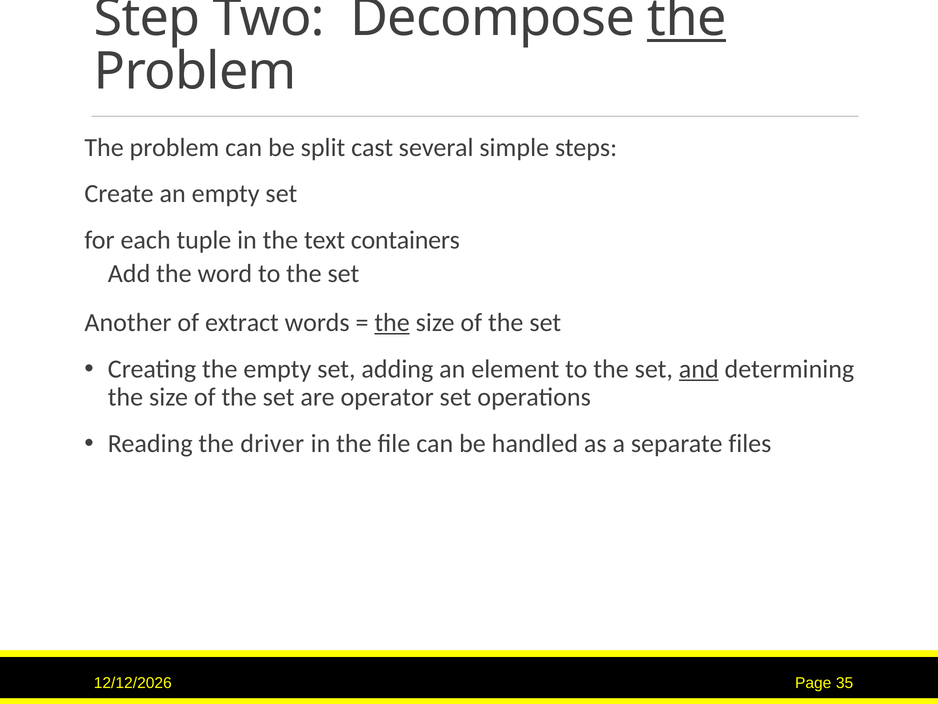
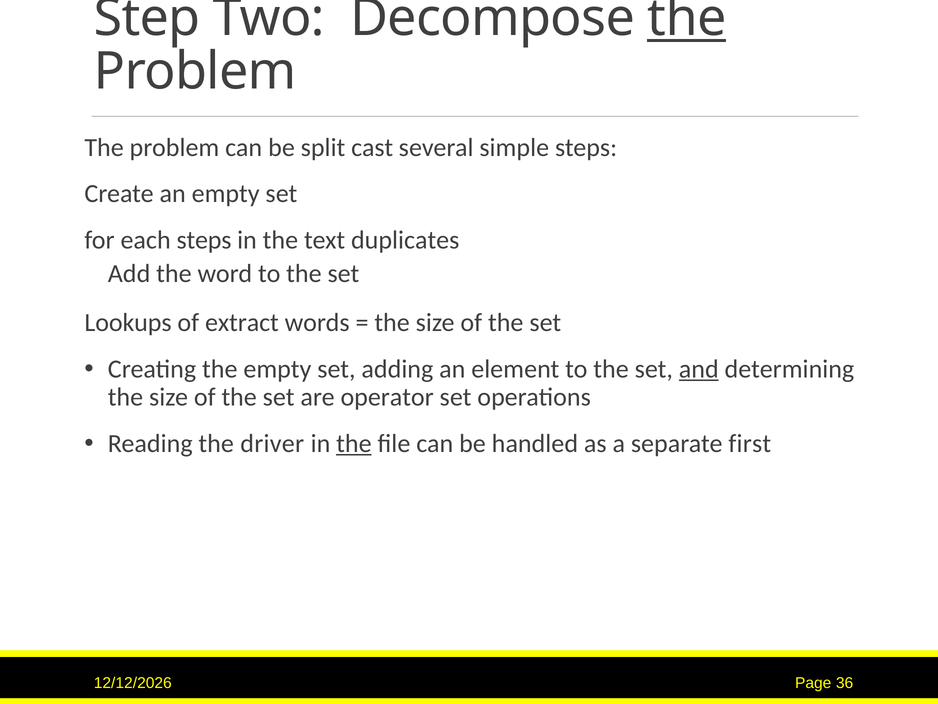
each tuple: tuple -> steps
containers: containers -> duplicates
Another: Another -> Lookups
the at (392, 322) underline: present -> none
the at (354, 443) underline: none -> present
files: files -> first
35: 35 -> 36
